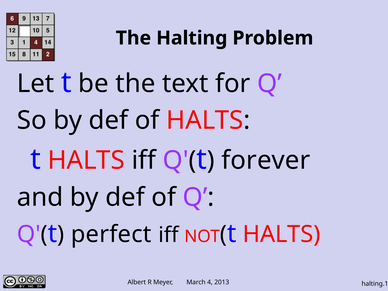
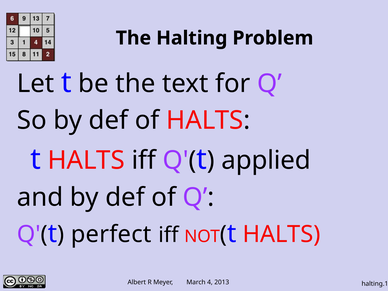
forever: forever -> applied
